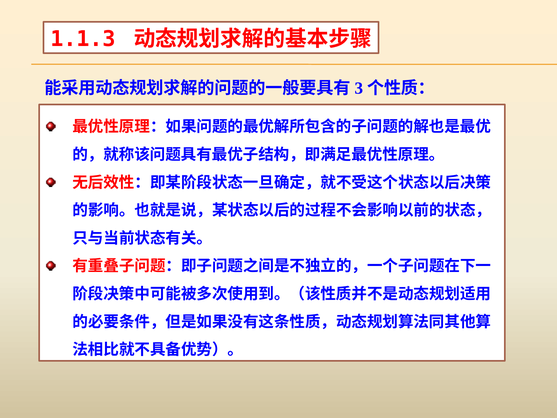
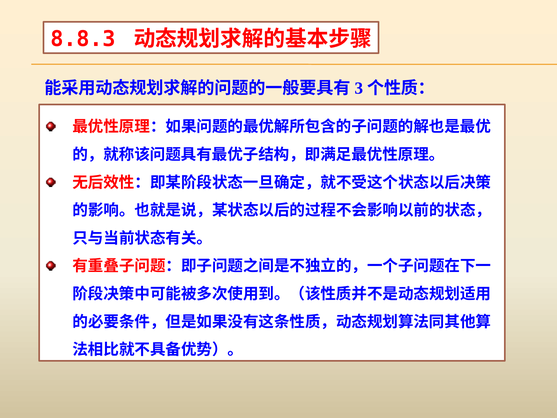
1.1.3: 1.1.3 -> 8.8.3
